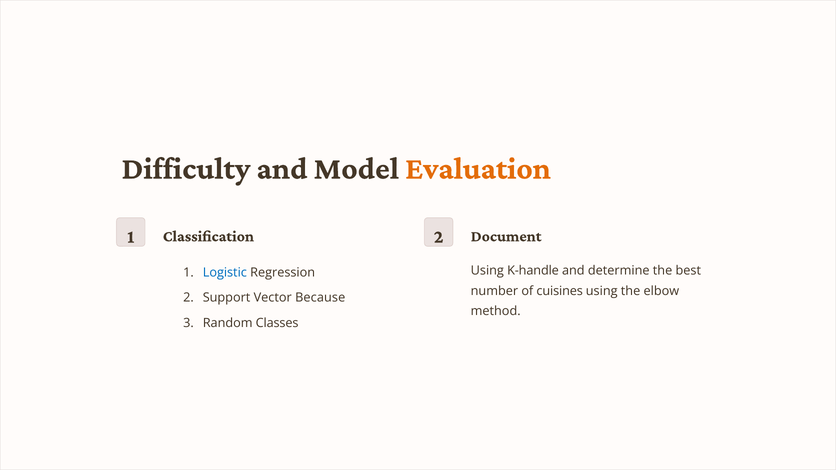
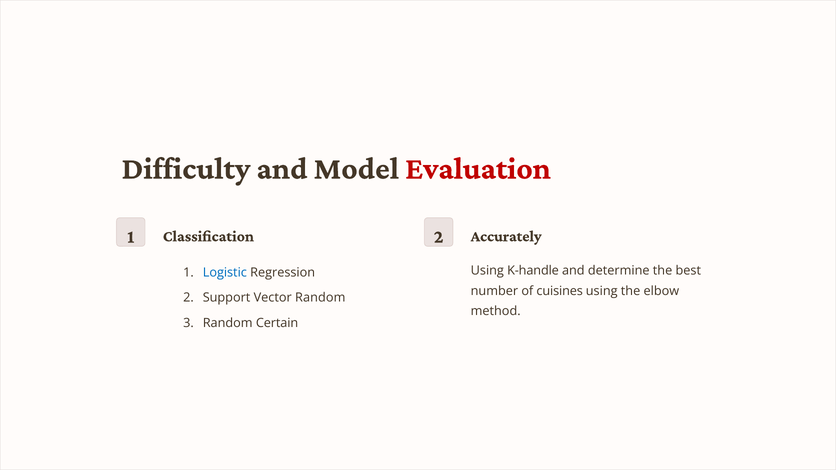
Evaluation colour: orange -> red
Document: Document -> Accurately
Vector Because: Because -> Random
Classes: Classes -> Certain
